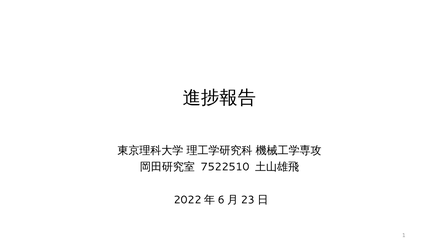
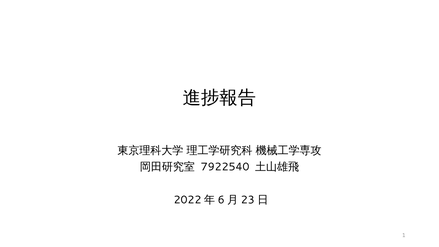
7522510: 7522510 -> 7922540
